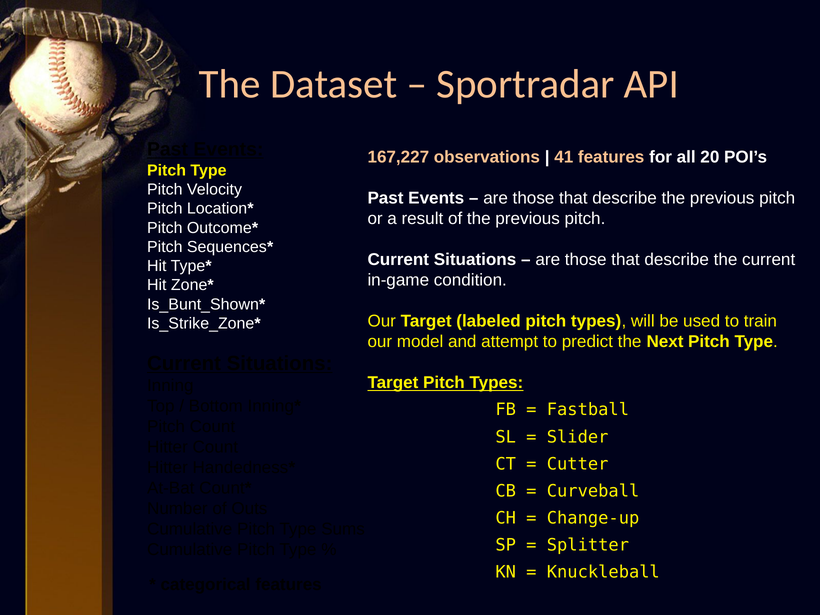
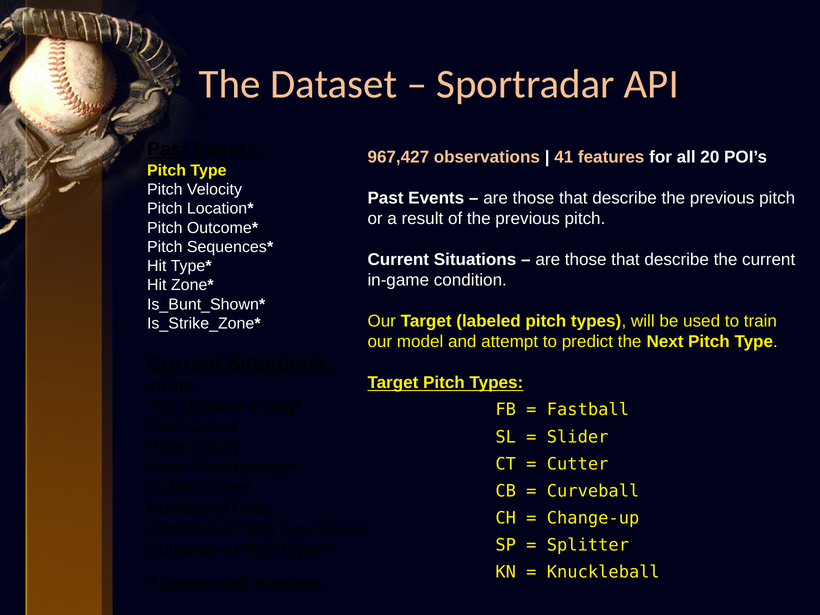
167,227: 167,227 -> 967,427
